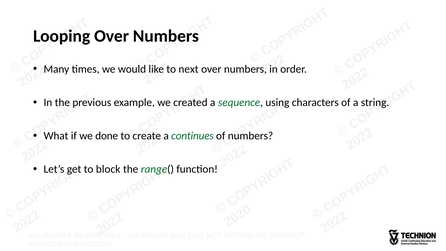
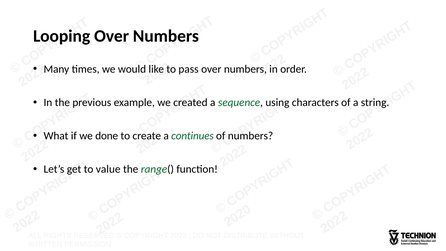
next: next -> pass
block: block -> value
